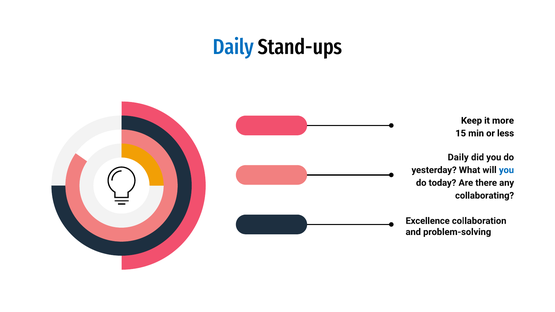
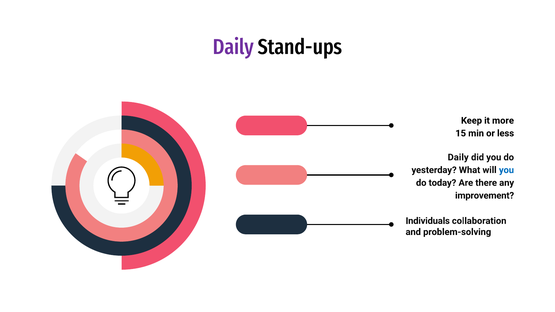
Daily at (233, 47) colour: blue -> purple
collaborating: collaborating -> improvement
Excellence: Excellence -> Individuals
